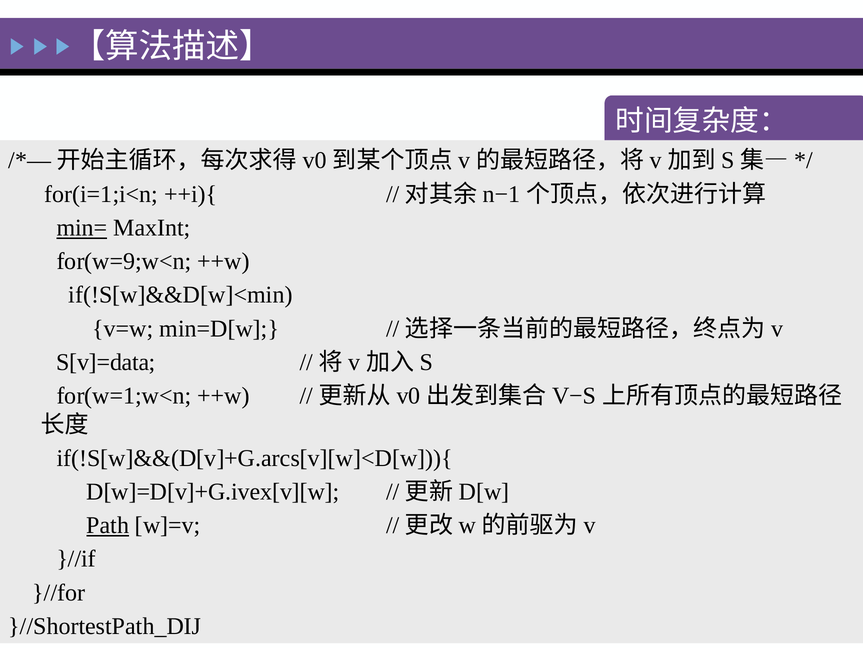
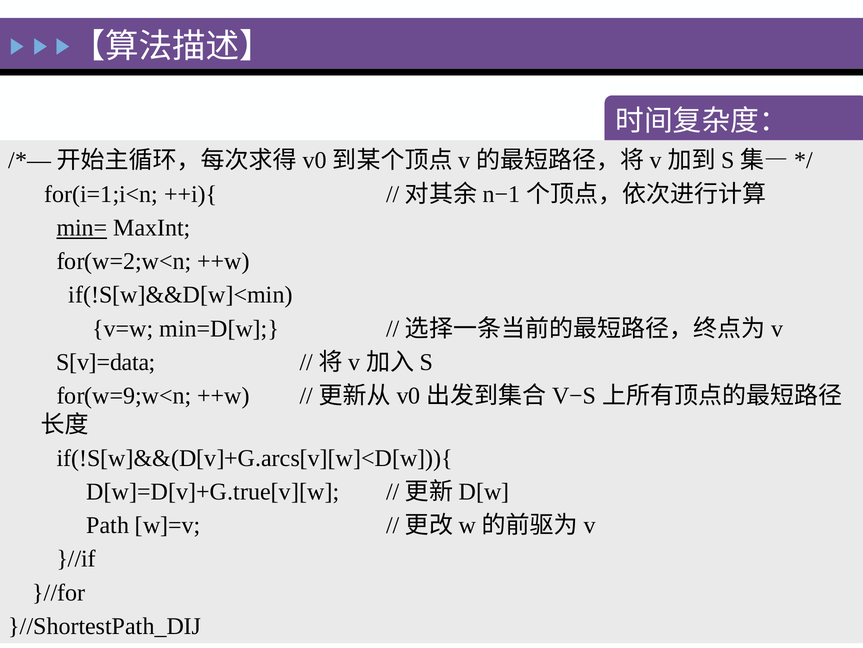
for(w=9;w<n: for(w=9;w<n -> for(w=2;w<n
for(w=1;w<n: for(w=1;w<n -> for(w=9;w<n
D[w]=D[v]+G.ivex[v][w: D[w]=D[v]+G.ivex[v][w -> D[w]=D[v]+G.true[v][w
Path underline: present -> none
